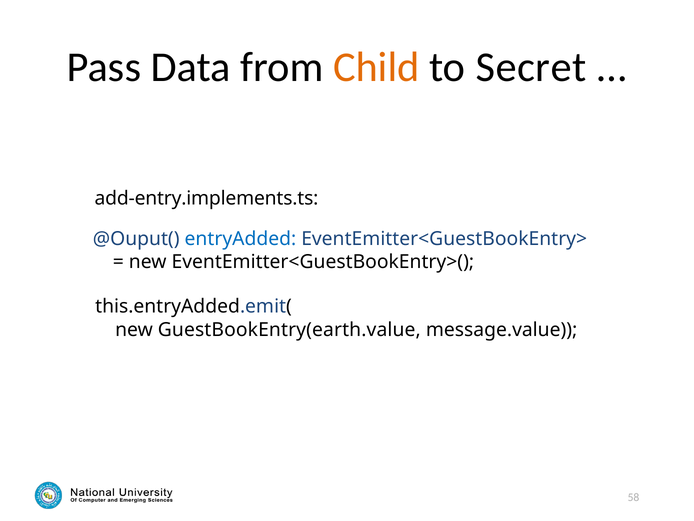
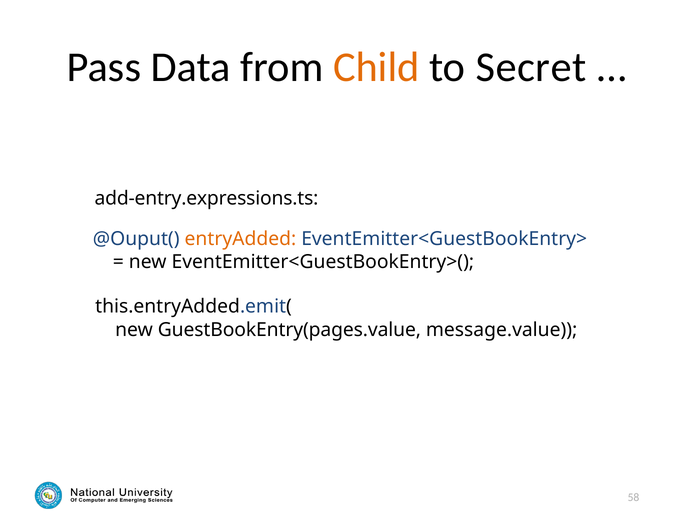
add-entry.implements.ts: add-entry.implements.ts -> add-entry.expressions.ts
entryAdded colour: blue -> orange
GuestBookEntry(earth.value: GuestBookEntry(earth.value -> GuestBookEntry(pages.value
